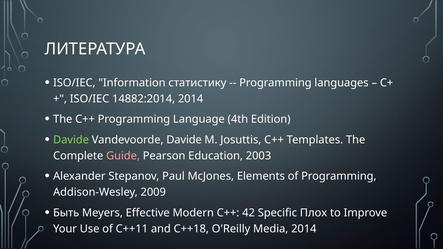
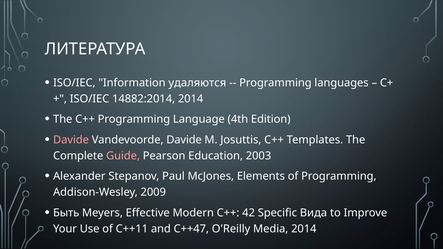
статистику: статистику -> удаляются
Davide at (71, 140) colour: light green -> pink
Плох: Плох -> Вида
C++18: C++18 -> C++47
